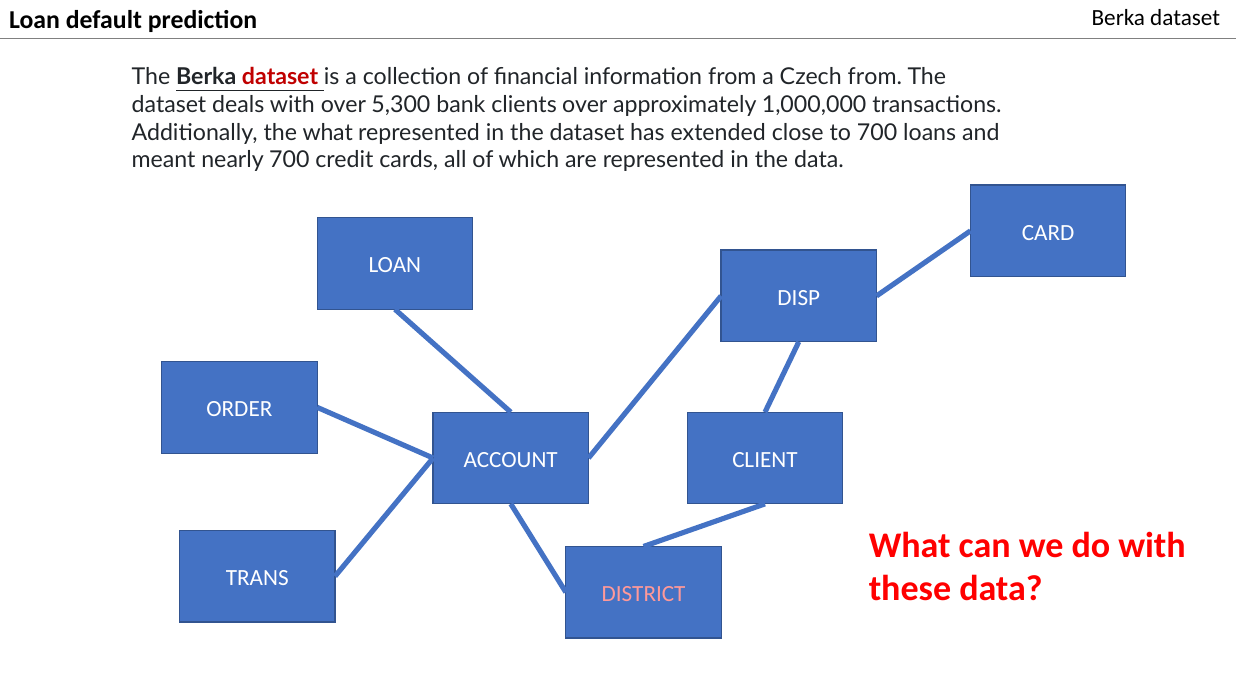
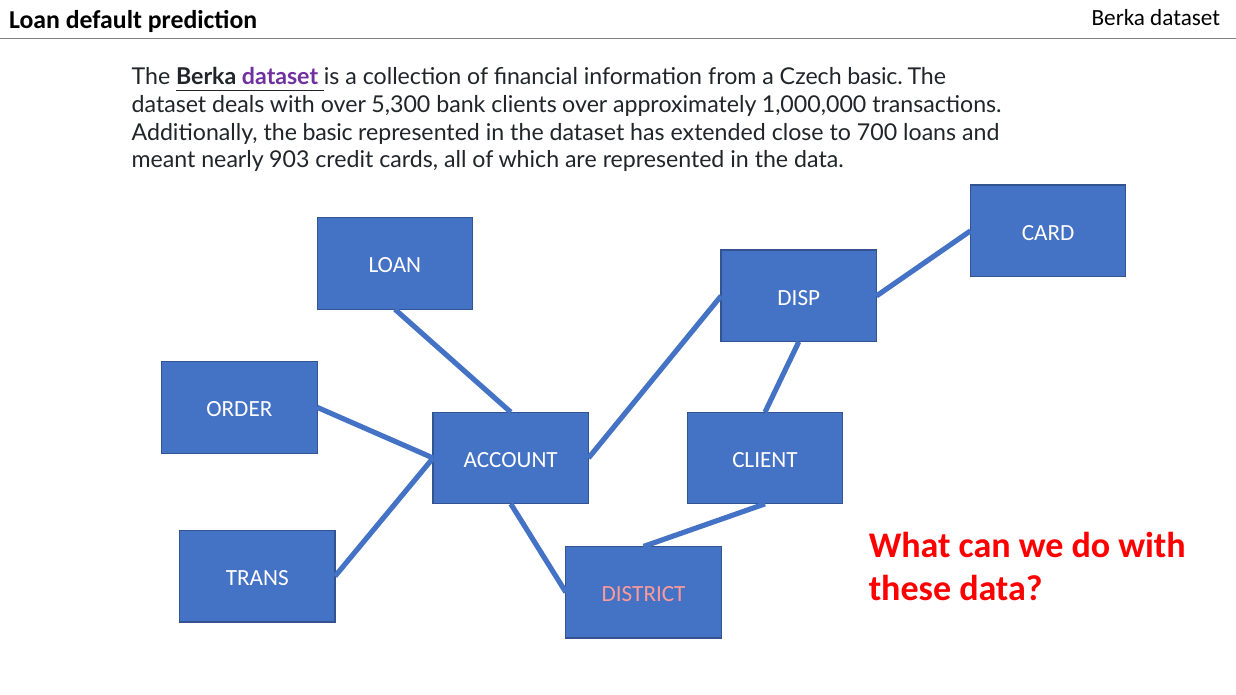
dataset at (280, 77) colour: red -> purple
Czech from: from -> basic
the what: what -> basic
nearly 700: 700 -> 903
